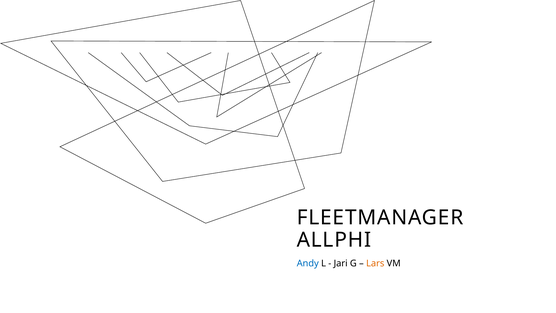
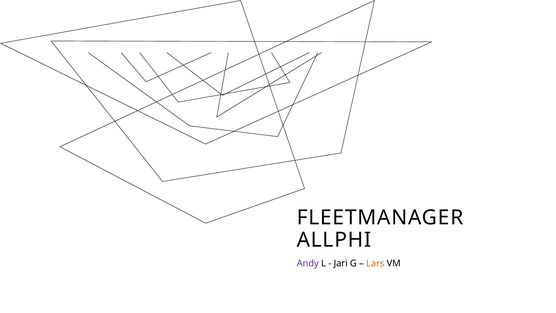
Andy colour: blue -> purple
